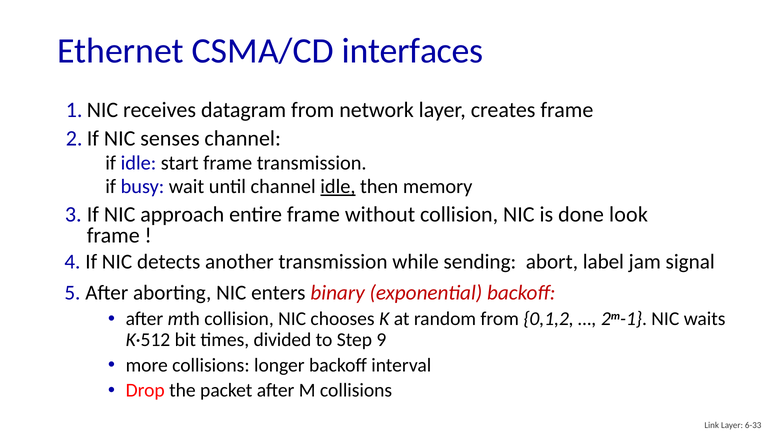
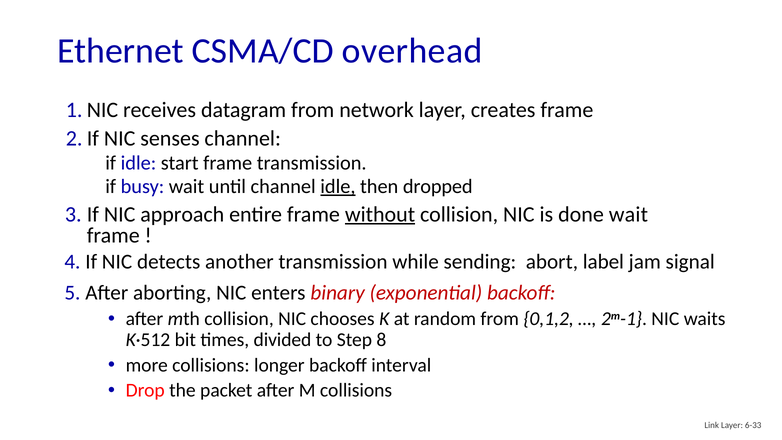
interfaces: interfaces -> overhead
memory: memory -> dropped
without underline: none -> present
done look: look -> wait
9: 9 -> 8
